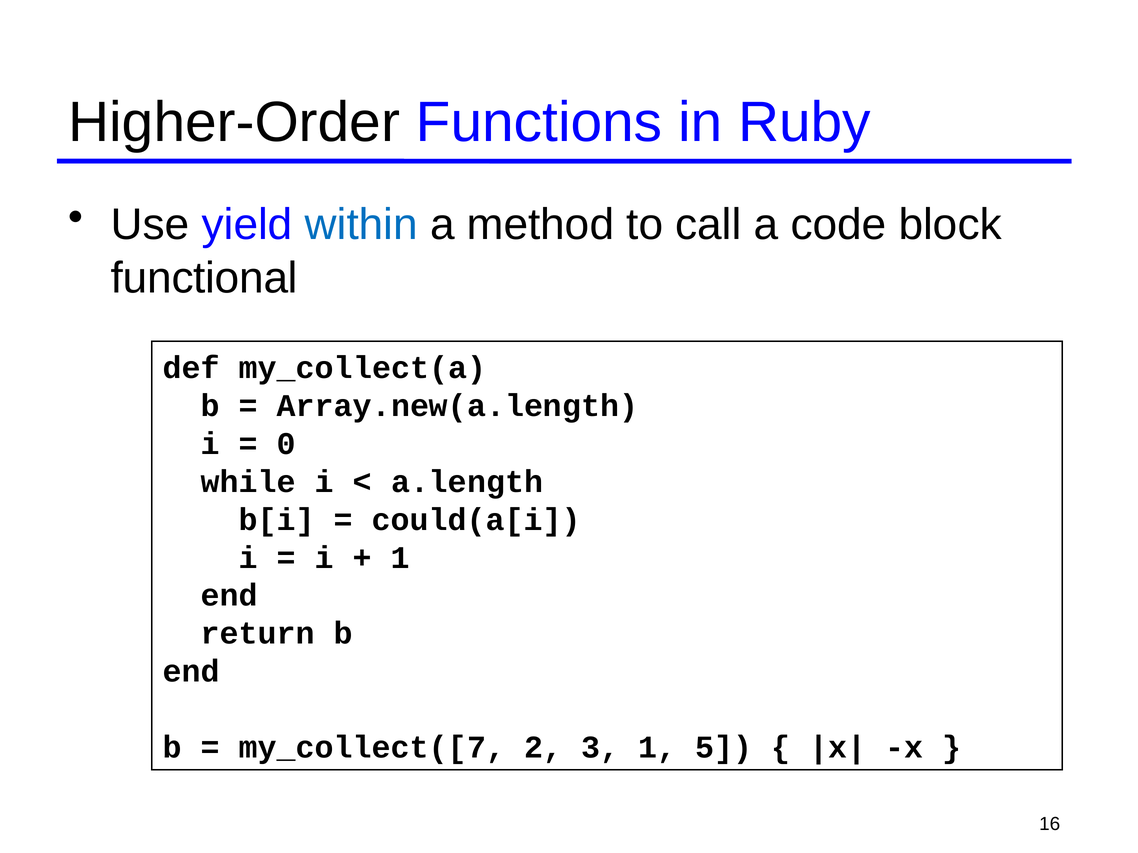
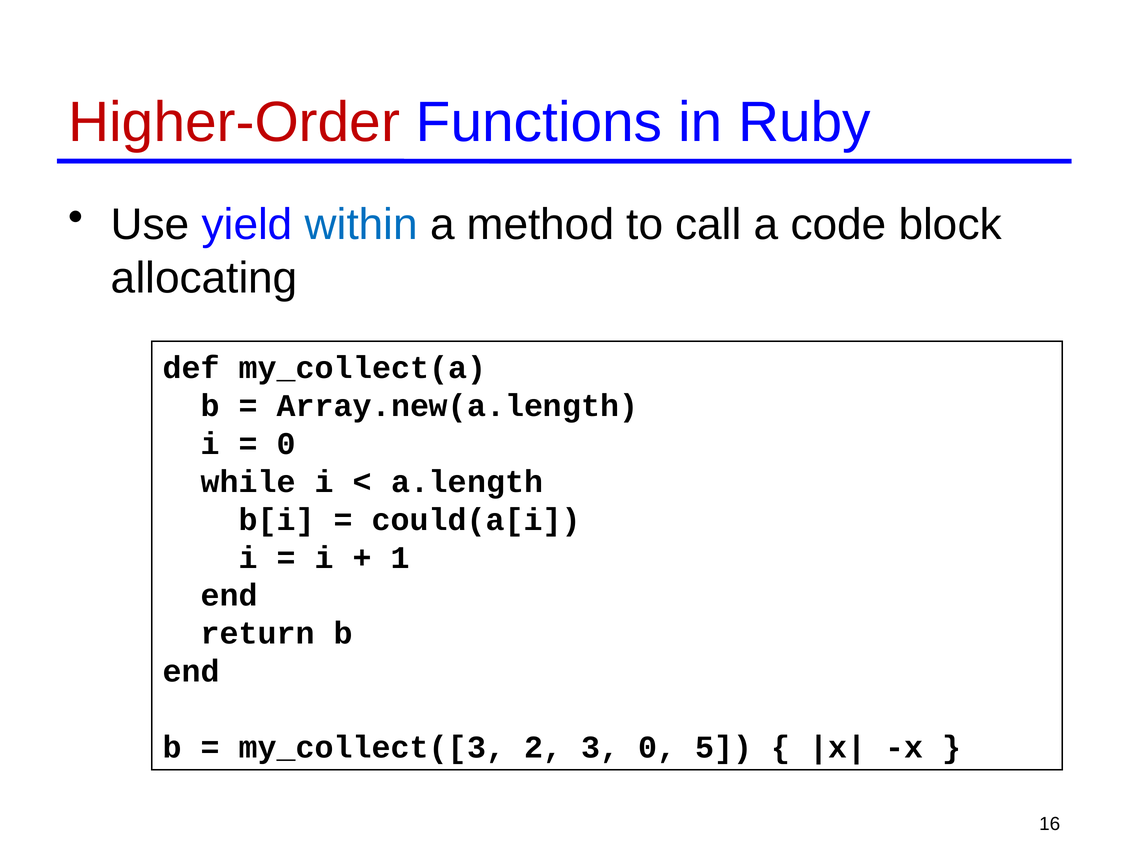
Higher-Order colour: black -> red
functional: functional -> allocating
my_collect([7: my_collect([7 -> my_collect([3
3 1: 1 -> 0
